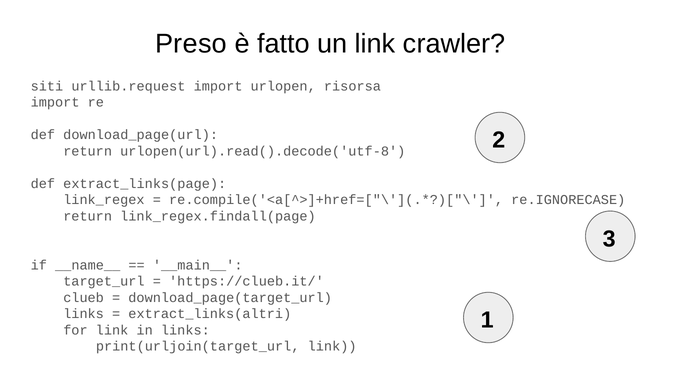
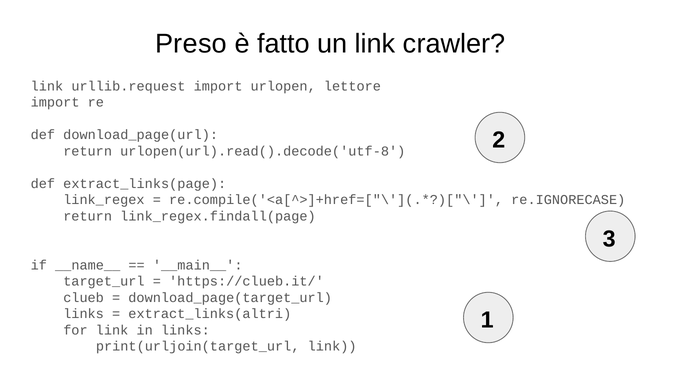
siti at (47, 86): siti -> link
risorsa: risorsa -> lettore
